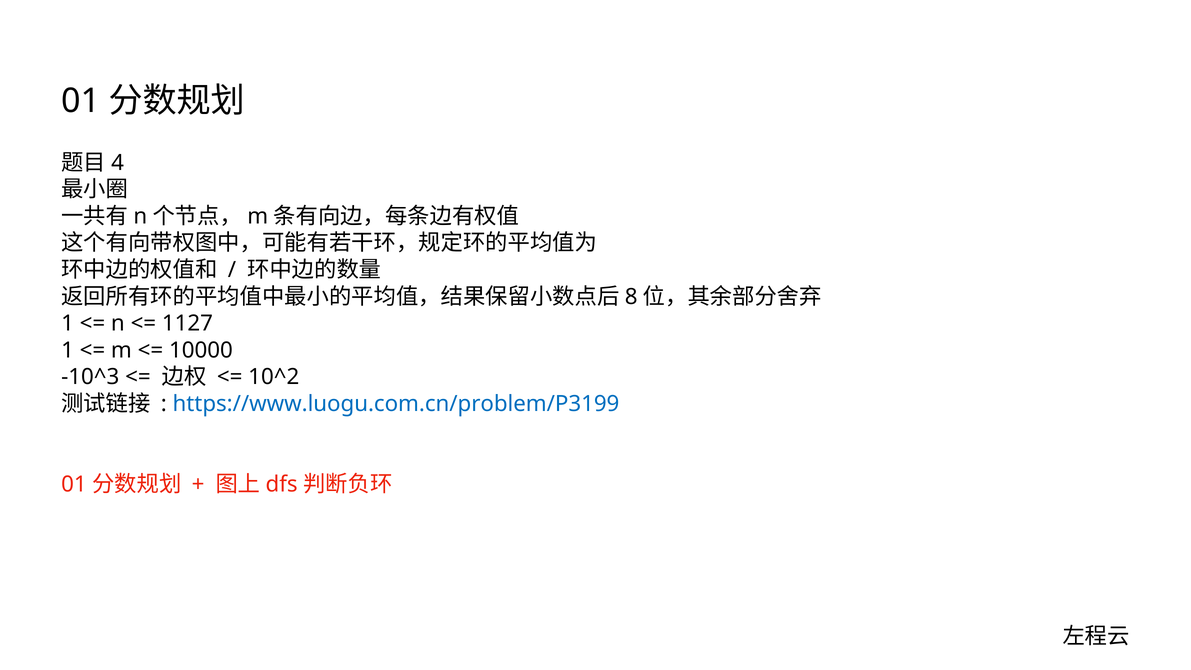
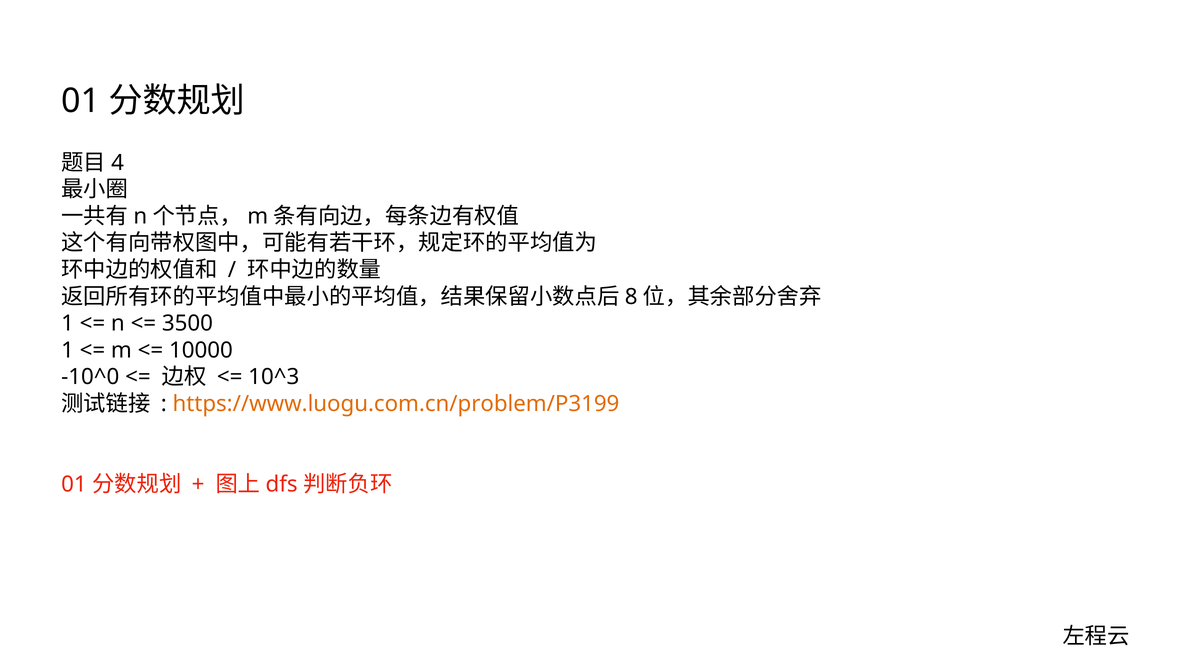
1127: 1127 -> 3500
-10^3: -10^3 -> -10^0
10^2: 10^2 -> 10^3
https://www.luogu.com.cn/problem/P3199 colour: blue -> orange
